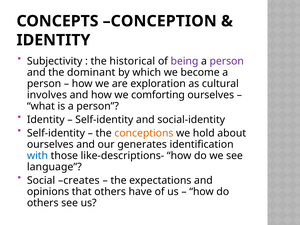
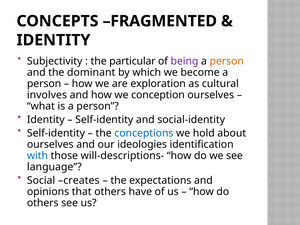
CONCEPTION: CONCEPTION -> FRAGMENTED
historical: historical -> particular
person at (227, 61) colour: purple -> orange
comforting: comforting -> conception
conceptions colour: orange -> blue
generates: generates -> ideologies
like-descriptions-: like-descriptions- -> will-descriptions-
